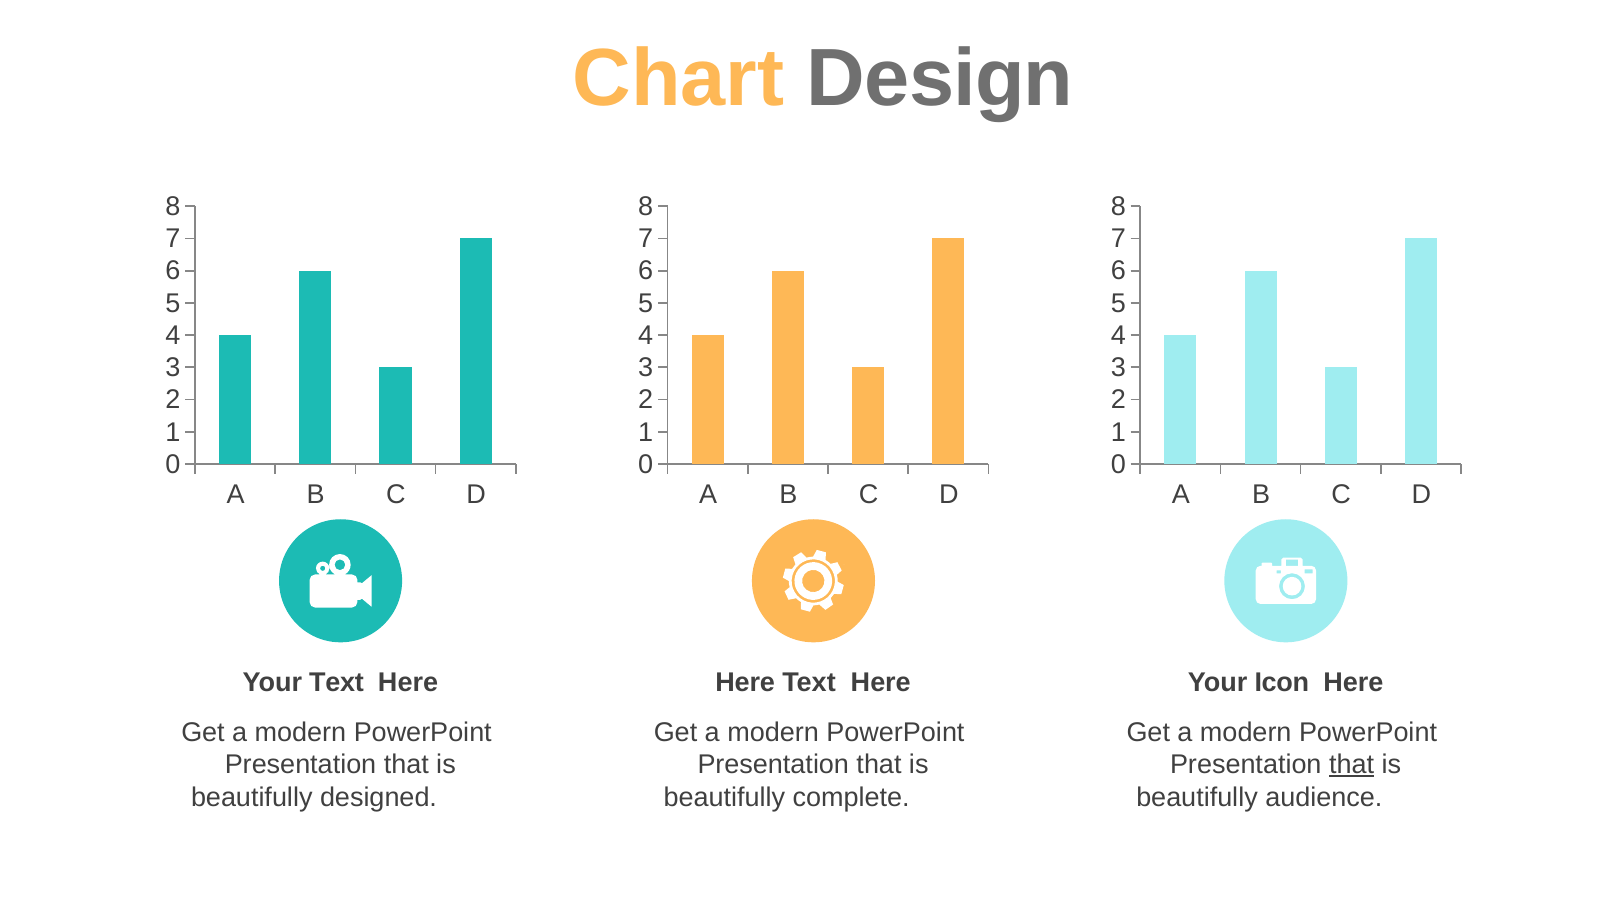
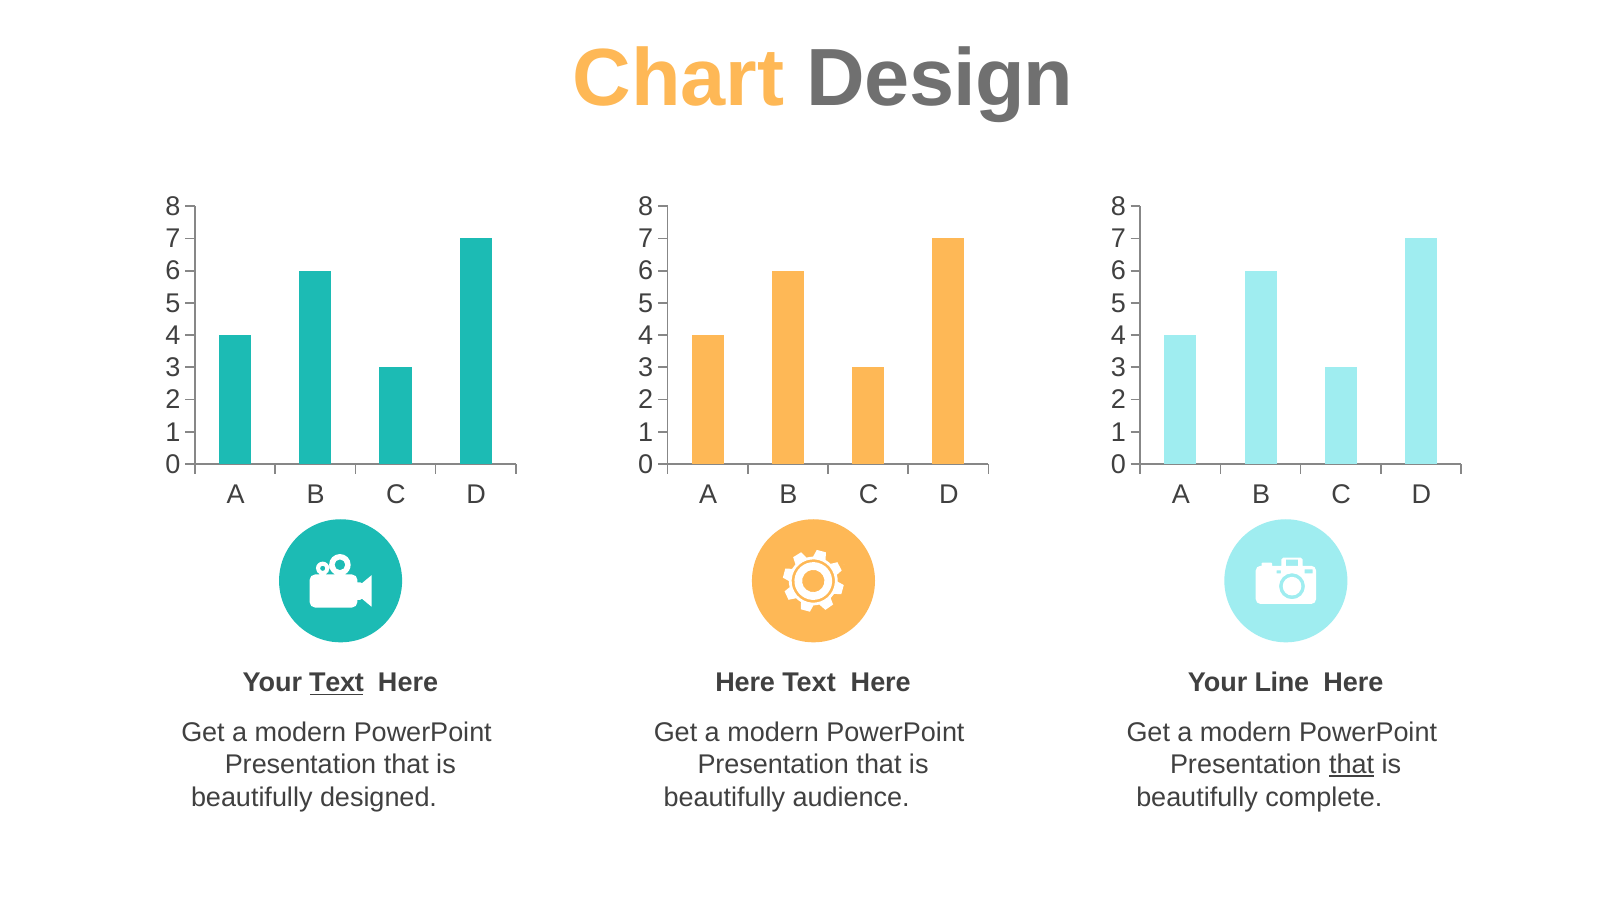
Text at (337, 683) underline: none -> present
Icon: Icon -> Line
complete: complete -> audience
audience: audience -> complete
